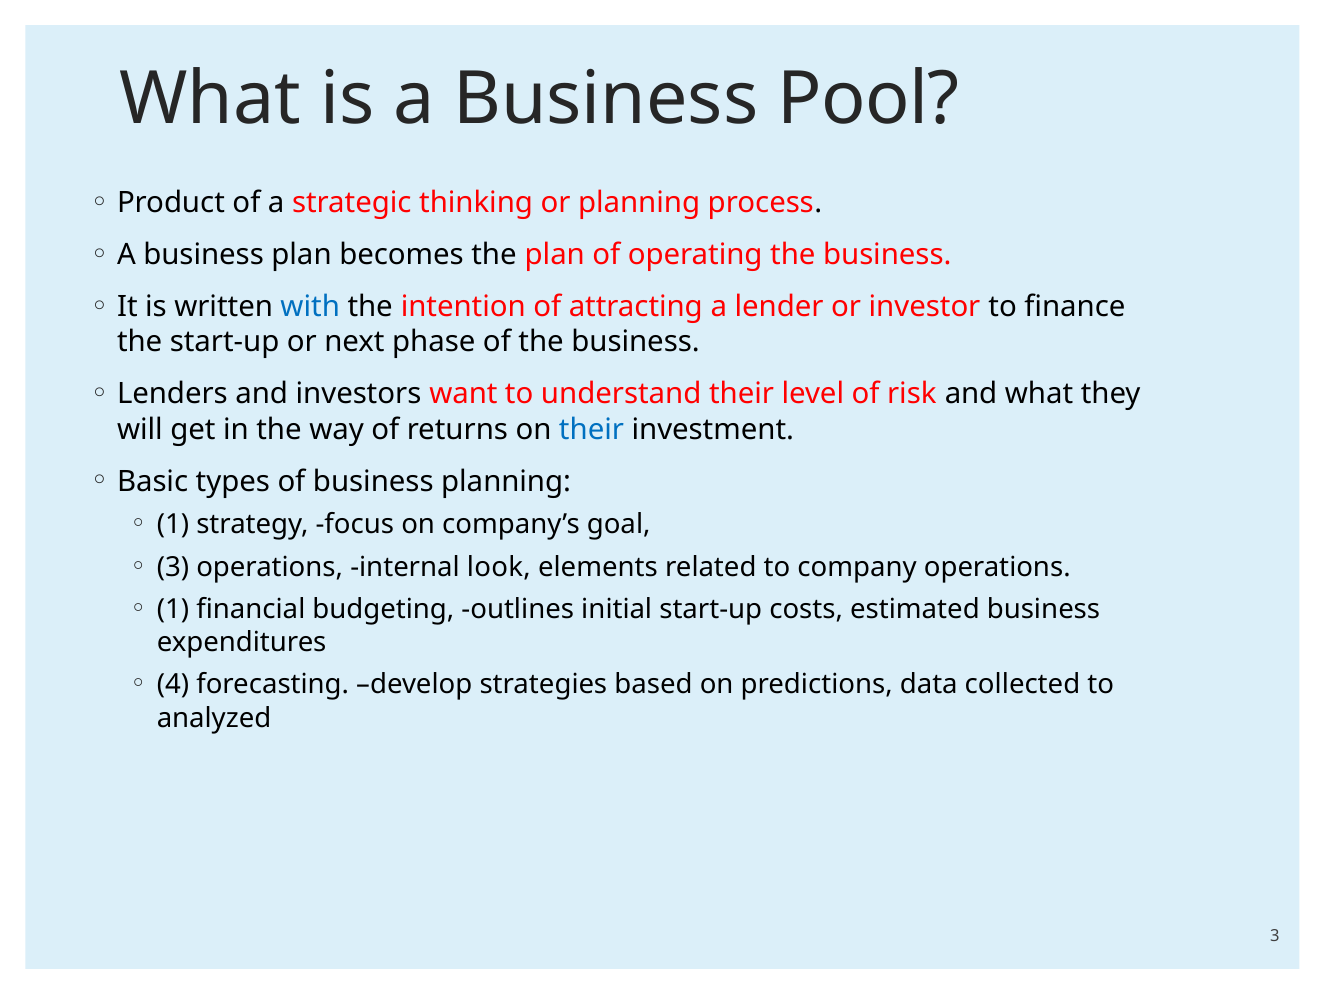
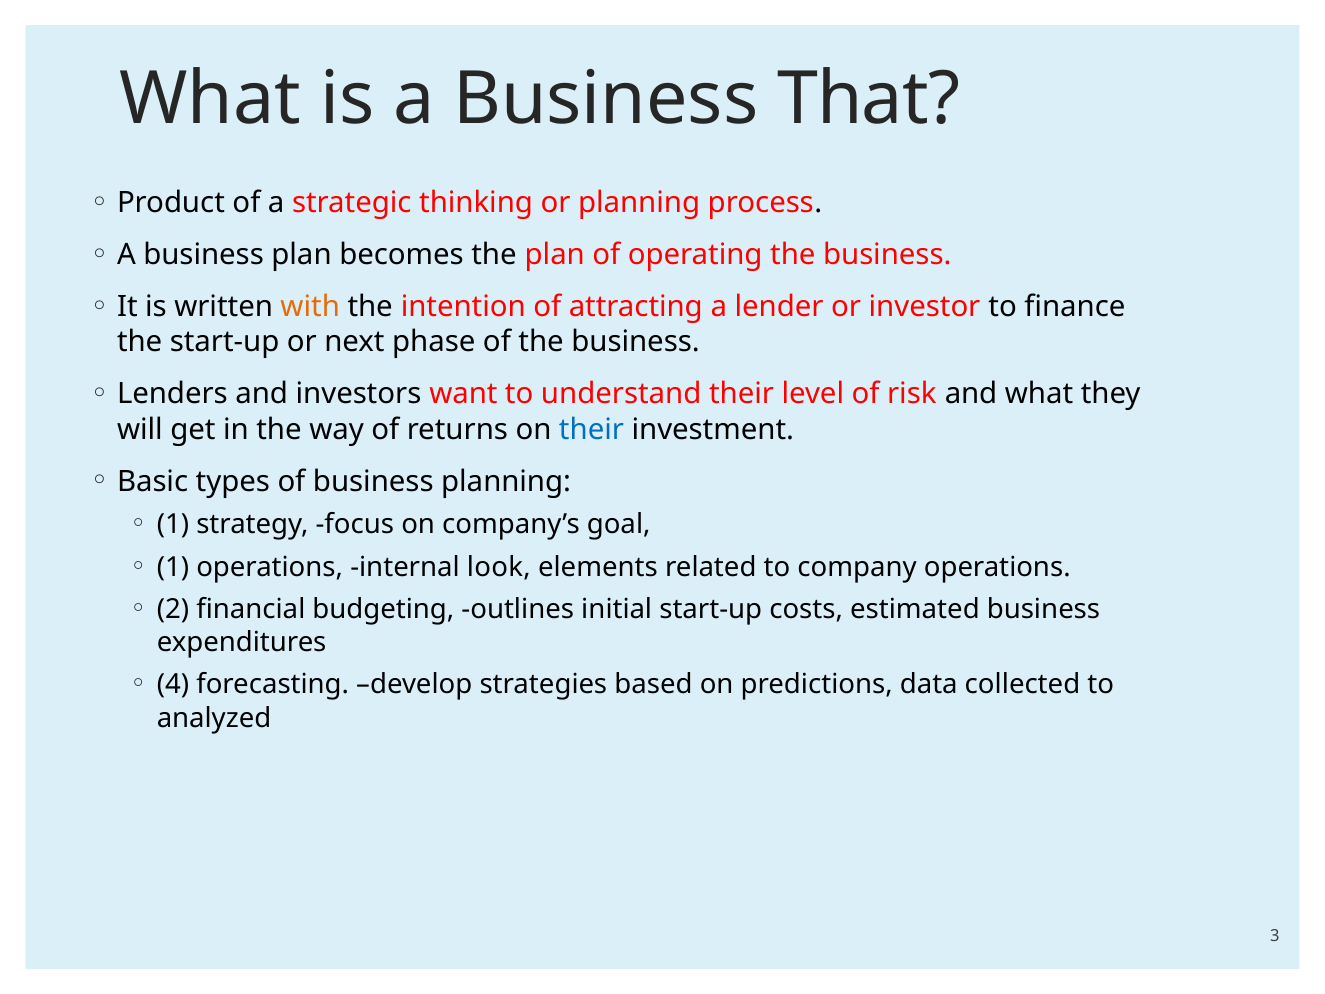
Pool: Pool -> That
with colour: blue -> orange
3 at (173, 567): 3 -> 1
1 at (173, 609): 1 -> 2
